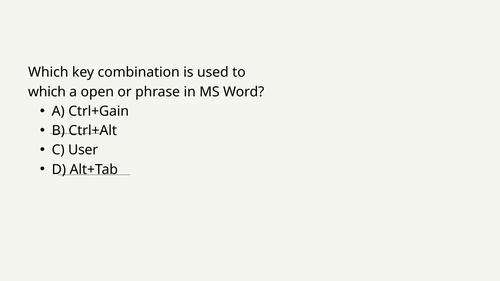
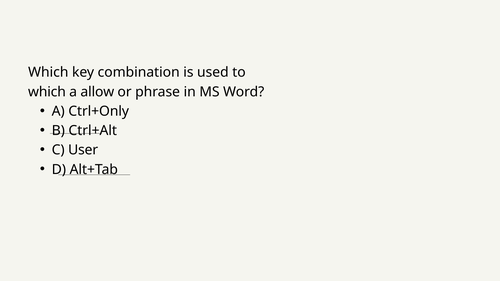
open: open -> allow
Ctrl+Gain: Ctrl+Gain -> Ctrl+Only
